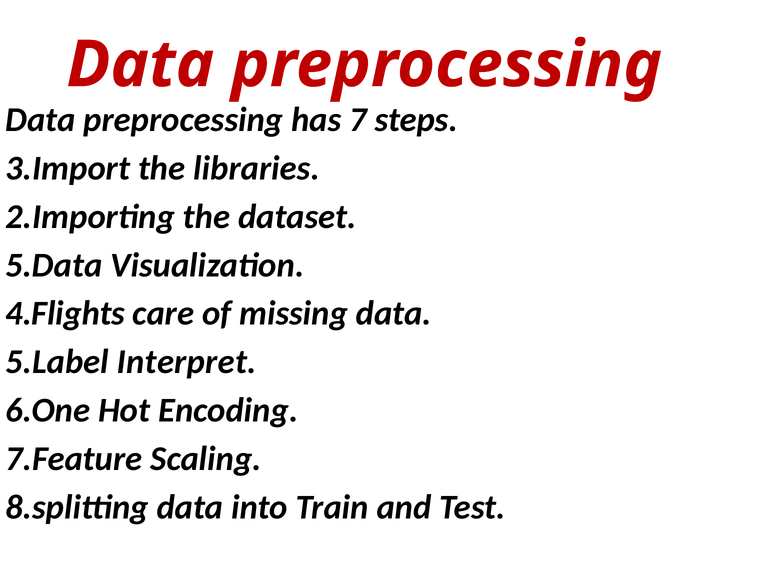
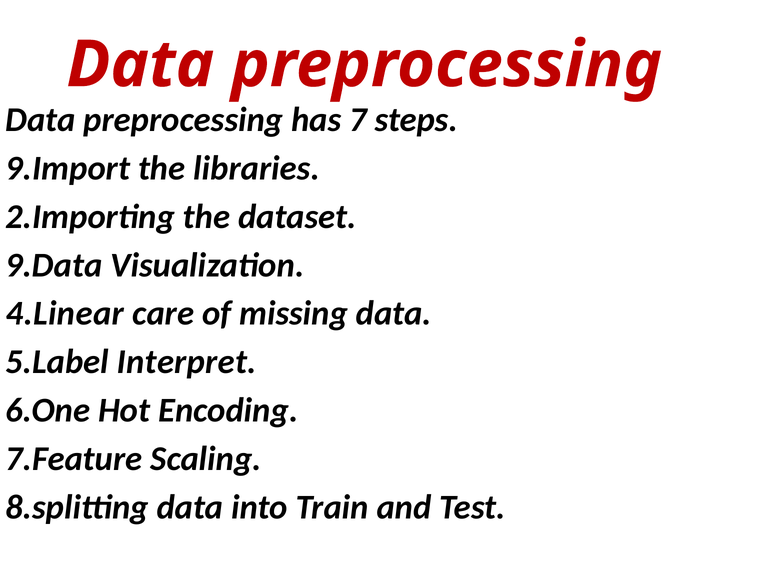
3.Import: 3.Import -> 9.Import
5.Data: 5.Data -> 9.Data
4.Flights: 4.Flights -> 4.Linear
